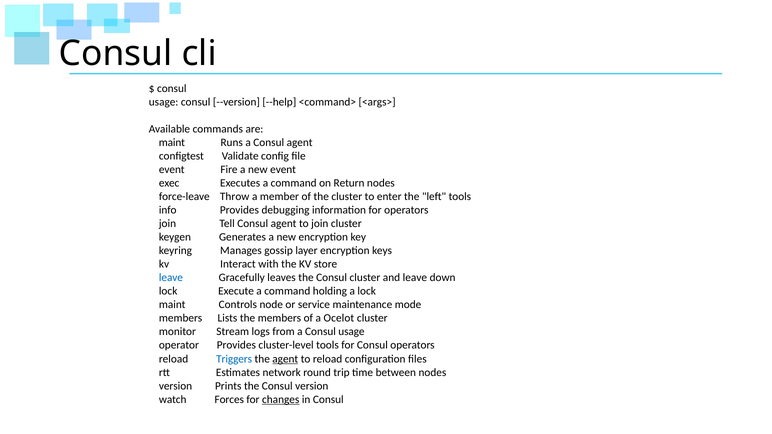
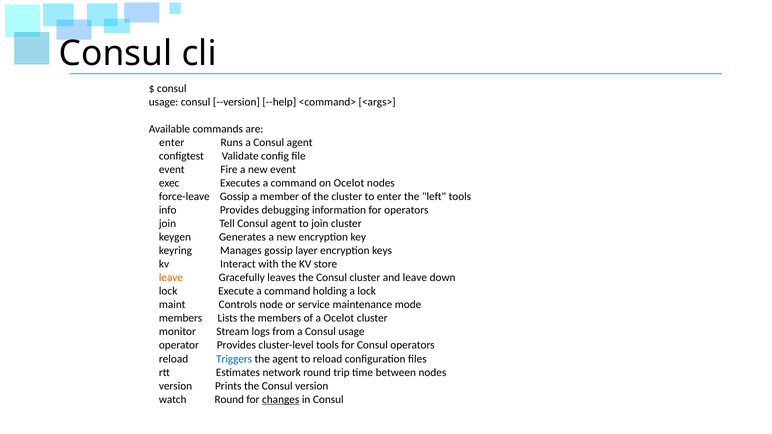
maint at (172, 143): maint -> enter
on Return: Return -> Ocelot
force-leave Throw: Throw -> Gossip
leave at (171, 278) colour: blue -> orange
agent at (285, 359) underline: present -> none
watch Forces: Forces -> Round
